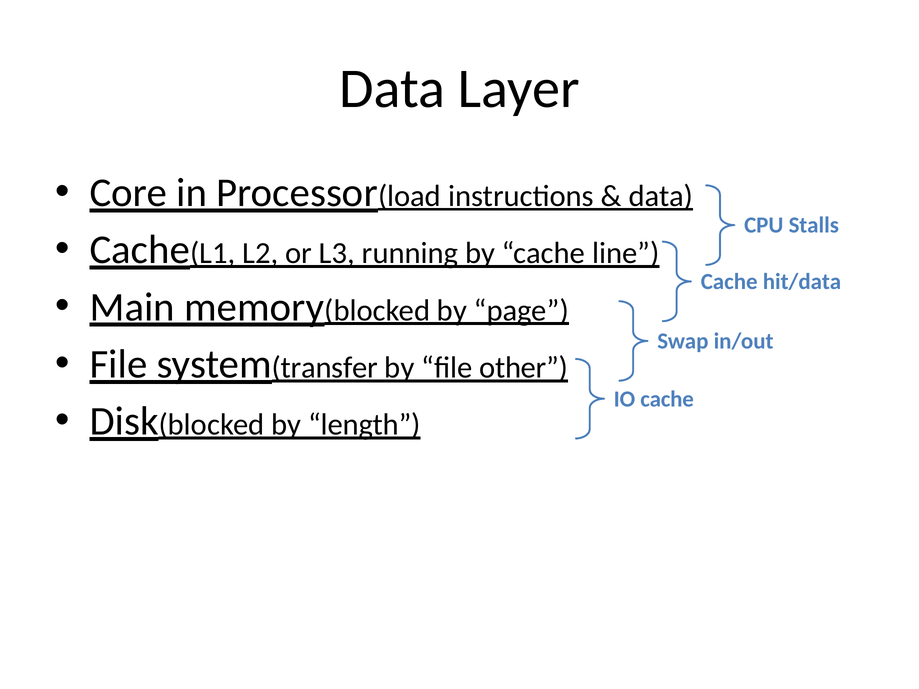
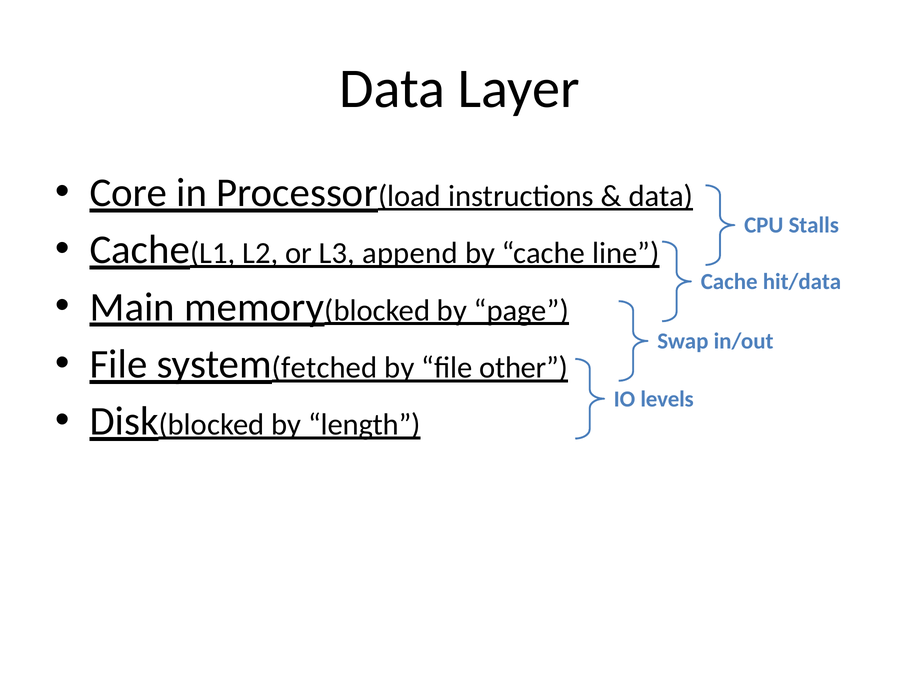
running: running -> append
transfer: transfer -> fetched
IO cache: cache -> levels
